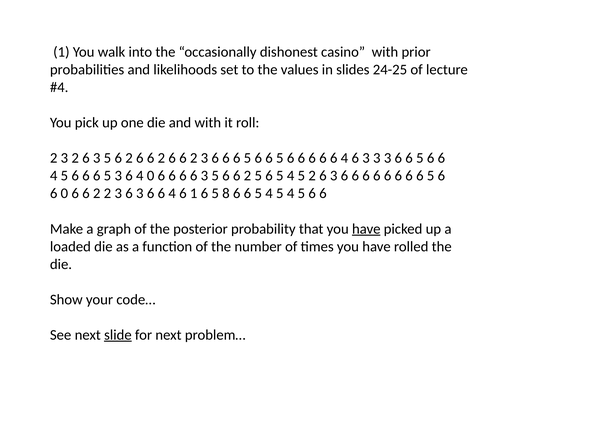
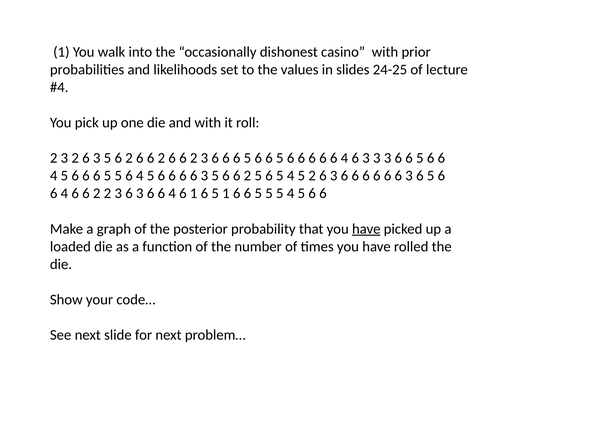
3 at (118, 176): 3 -> 5
0 at (151, 176): 0 -> 5
6 at (409, 176): 6 -> 3
0 at (64, 193): 0 -> 4
5 8: 8 -> 1
4 at (269, 193): 4 -> 5
slide underline: present -> none
